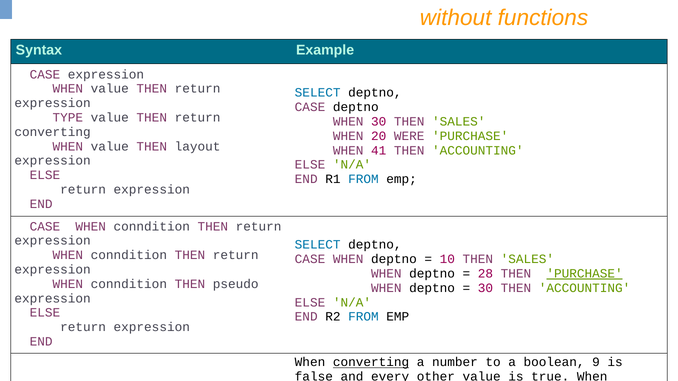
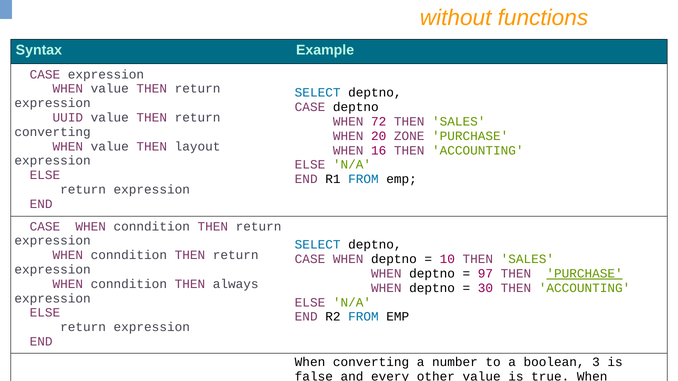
TYPE: TYPE -> UUID
WHEN 30: 30 -> 72
WERE: WERE -> ZONE
41: 41 -> 16
28: 28 -> 97
pseudo: pseudo -> always
converting at (371, 363) underline: present -> none
9: 9 -> 3
